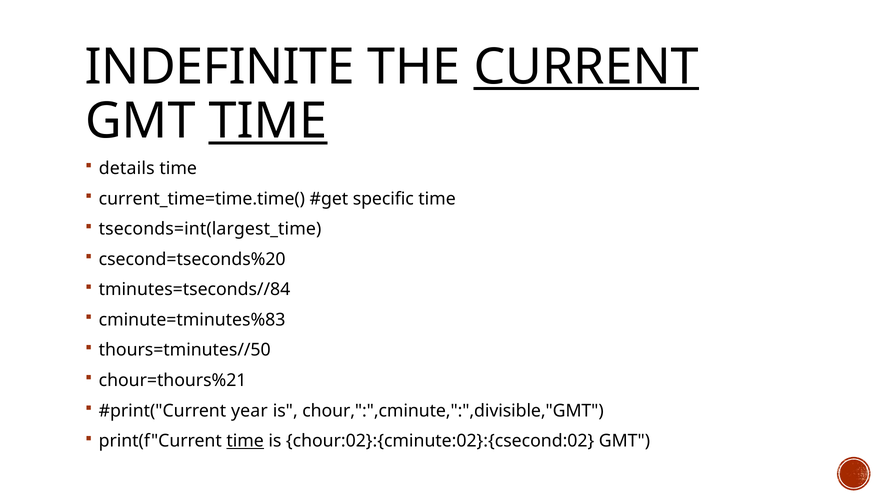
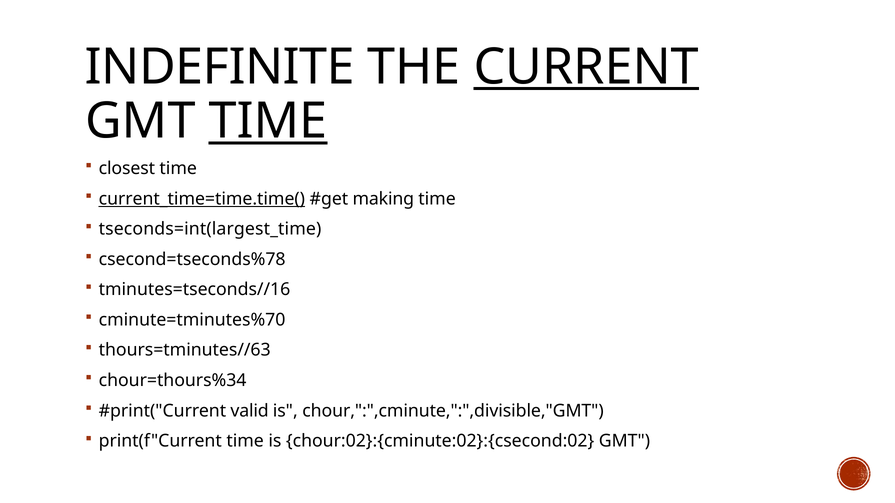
details: details -> closest
current_time=time.time( underline: none -> present
specific: specific -> making
csecond=tseconds%20: csecond=tseconds%20 -> csecond=tseconds%78
tminutes=tseconds//84: tminutes=tseconds//84 -> tminutes=tseconds//16
cminute=tminutes%83: cminute=tminutes%83 -> cminute=tminutes%70
thours=tminutes//50: thours=tminutes//50 -> thours=tminutes//63
chour=thours%21: chour=thours%21 -> chour=thours%34
year: year -> valid
time at (245, 441) underline: present -> none
